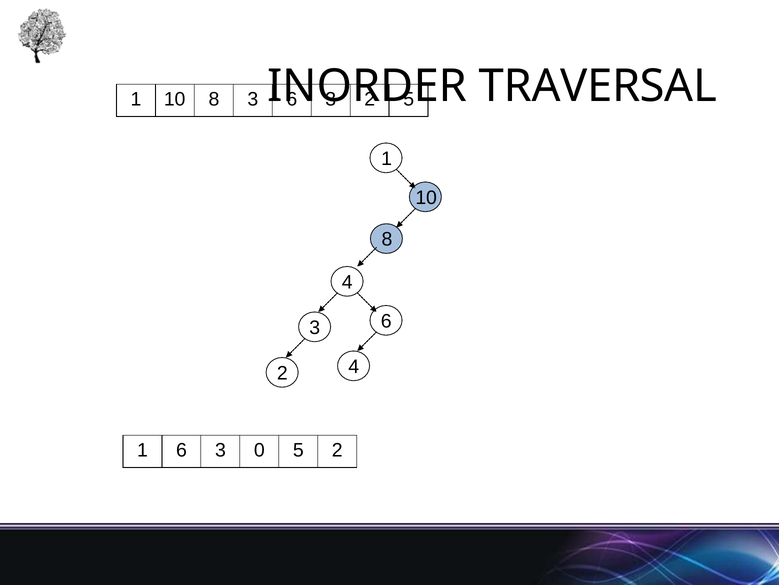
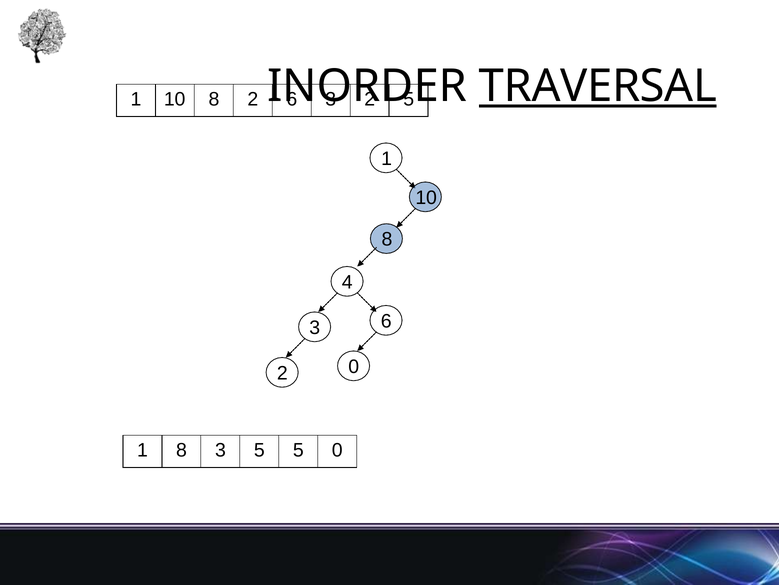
TRAVERSAL underline: none -> present
8 3: 3 -> 2
2 4: 4 -> 0
1 6: 6 -> 8
3 0: 0 -> 5
5 2: 2 -> 0
